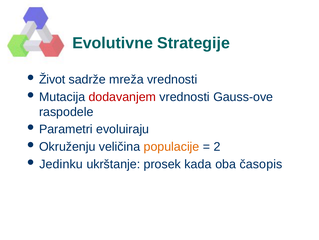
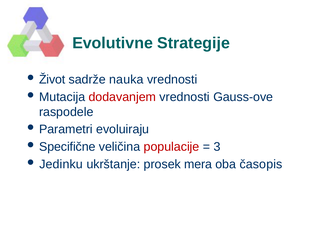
mreža: mreža -> nauka
Okruženju: Okruženju -> Specifične
populacije colour: orange -> red
2: 2 -> 3
kada: kada -> mera
